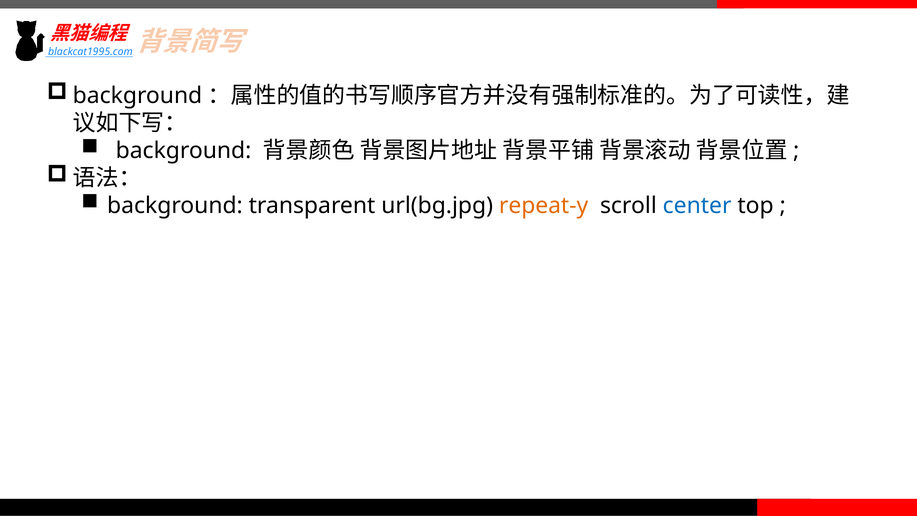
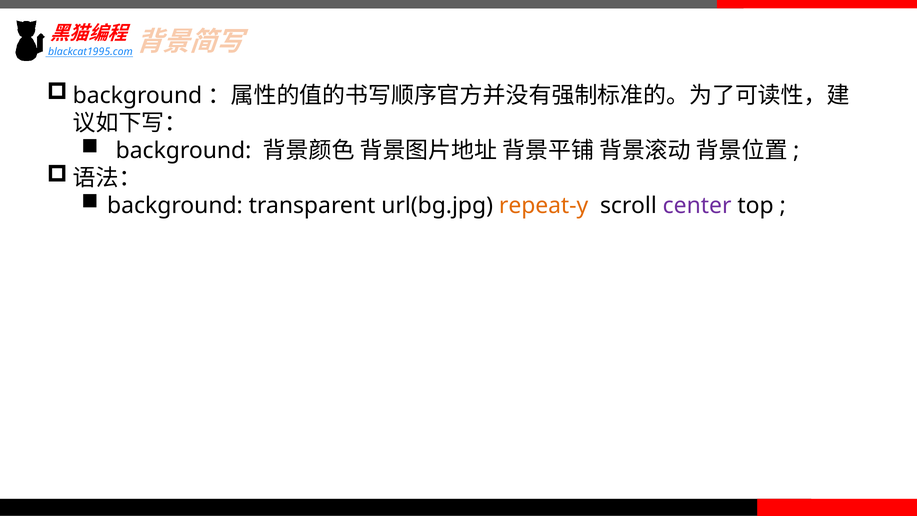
center colour: blue -> purple
